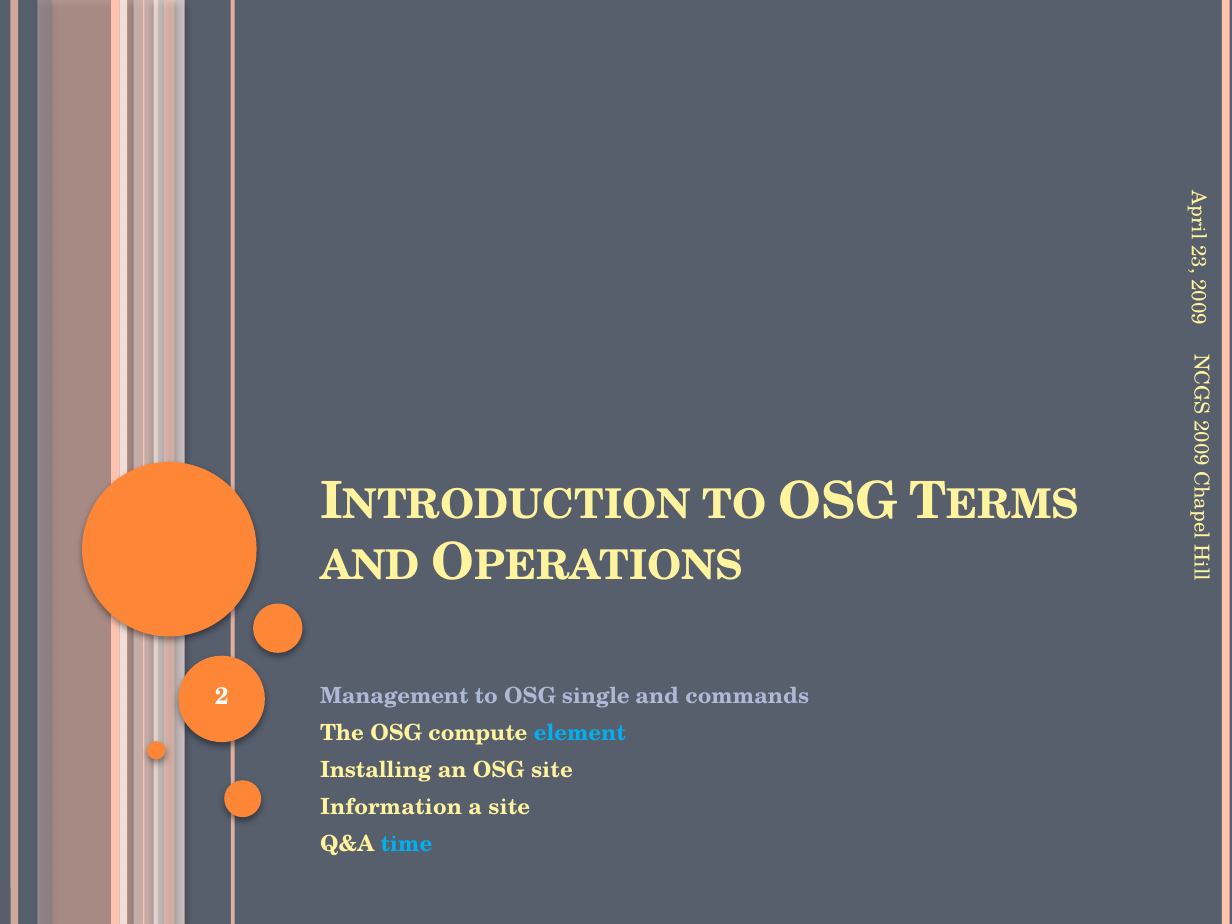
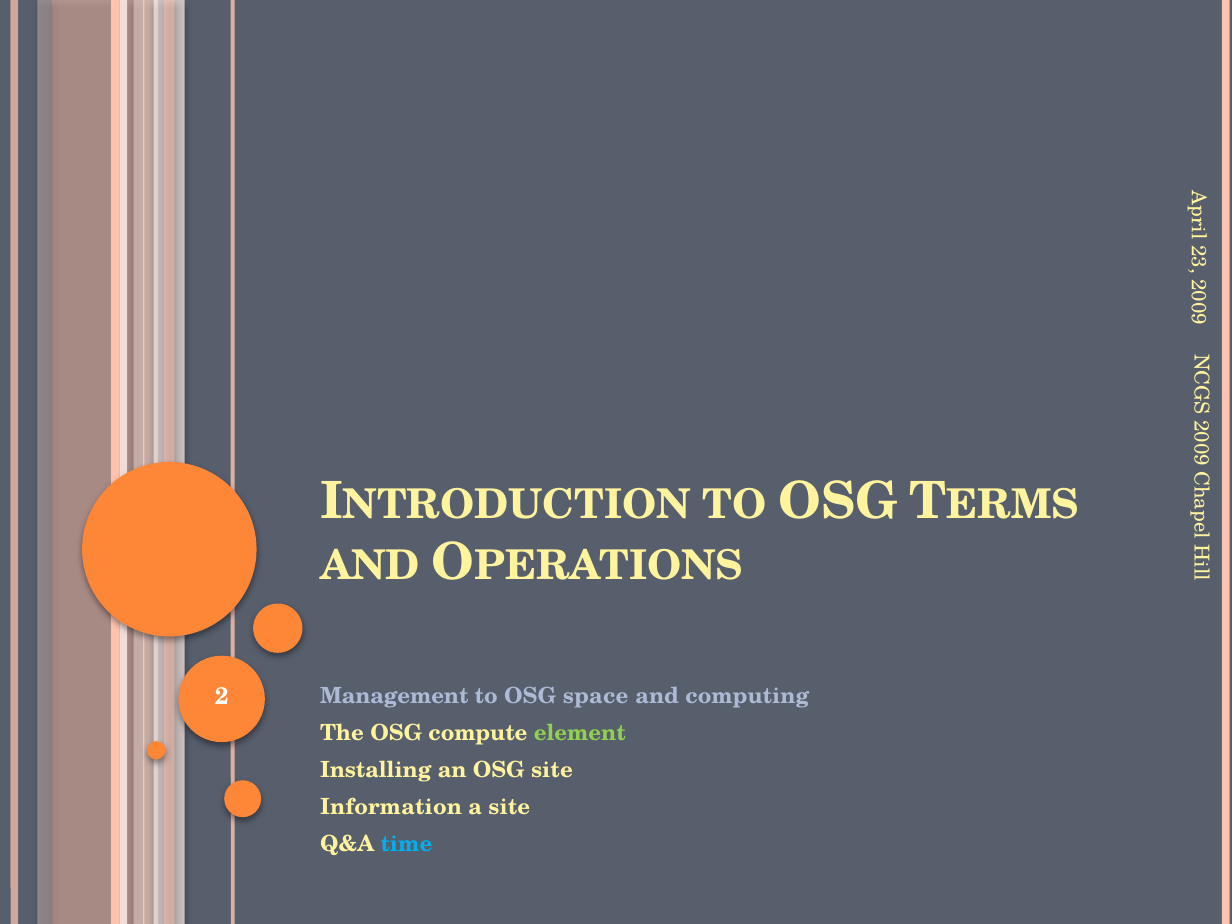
single: single -> space
commands: commands -> computing
element colour: light blue -> light green
